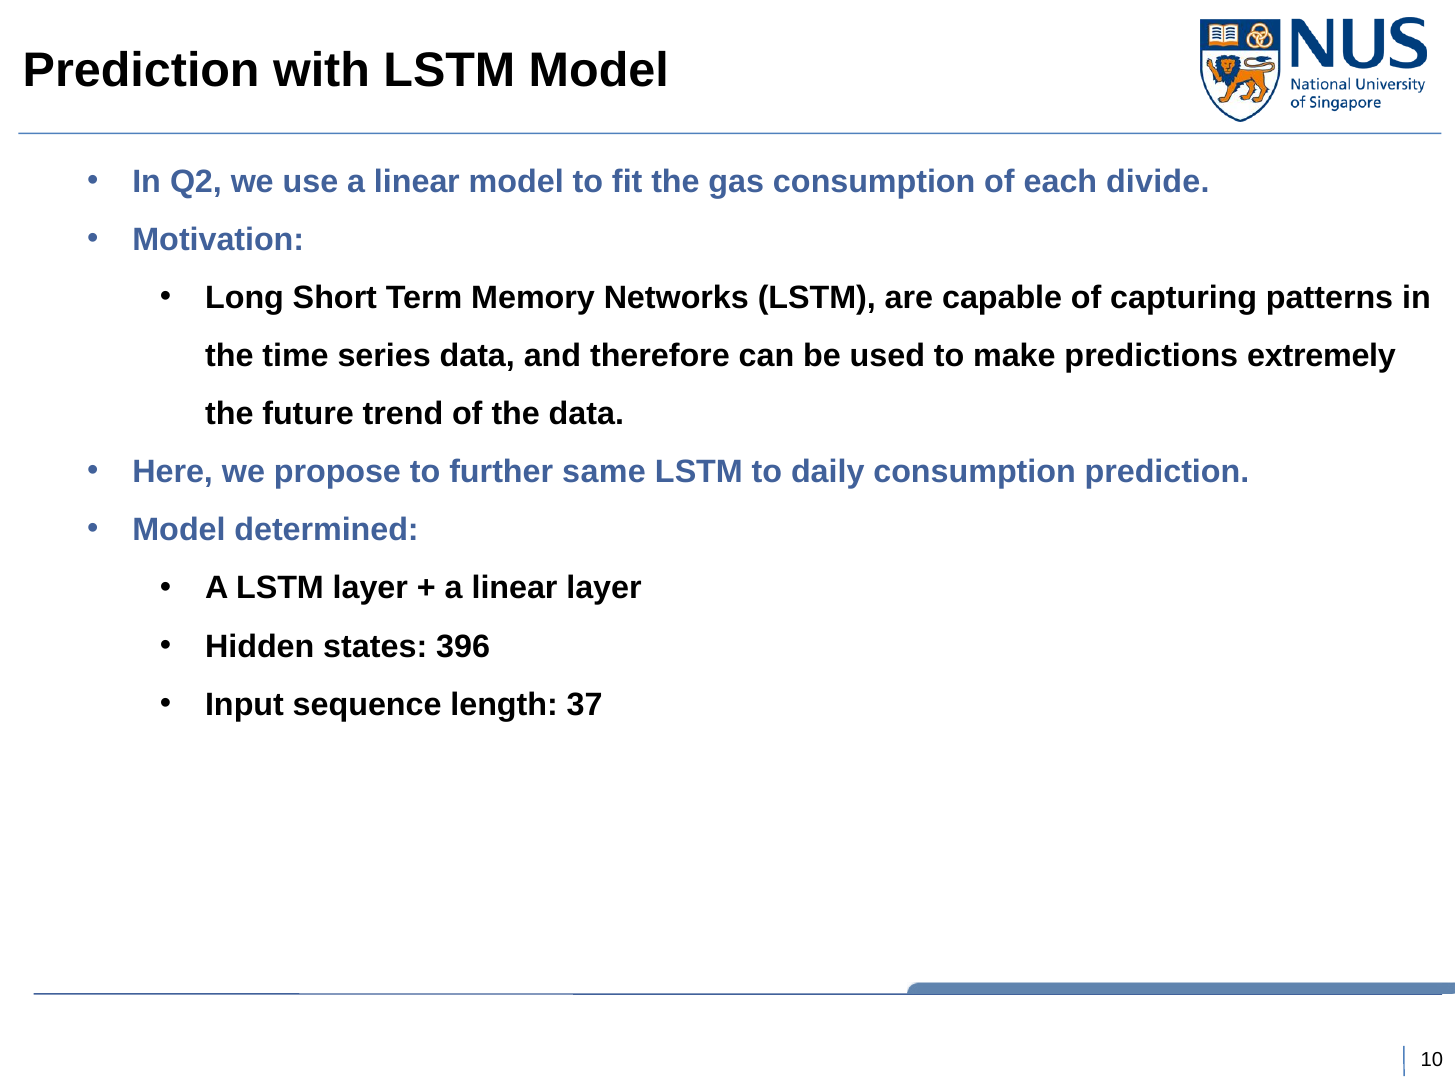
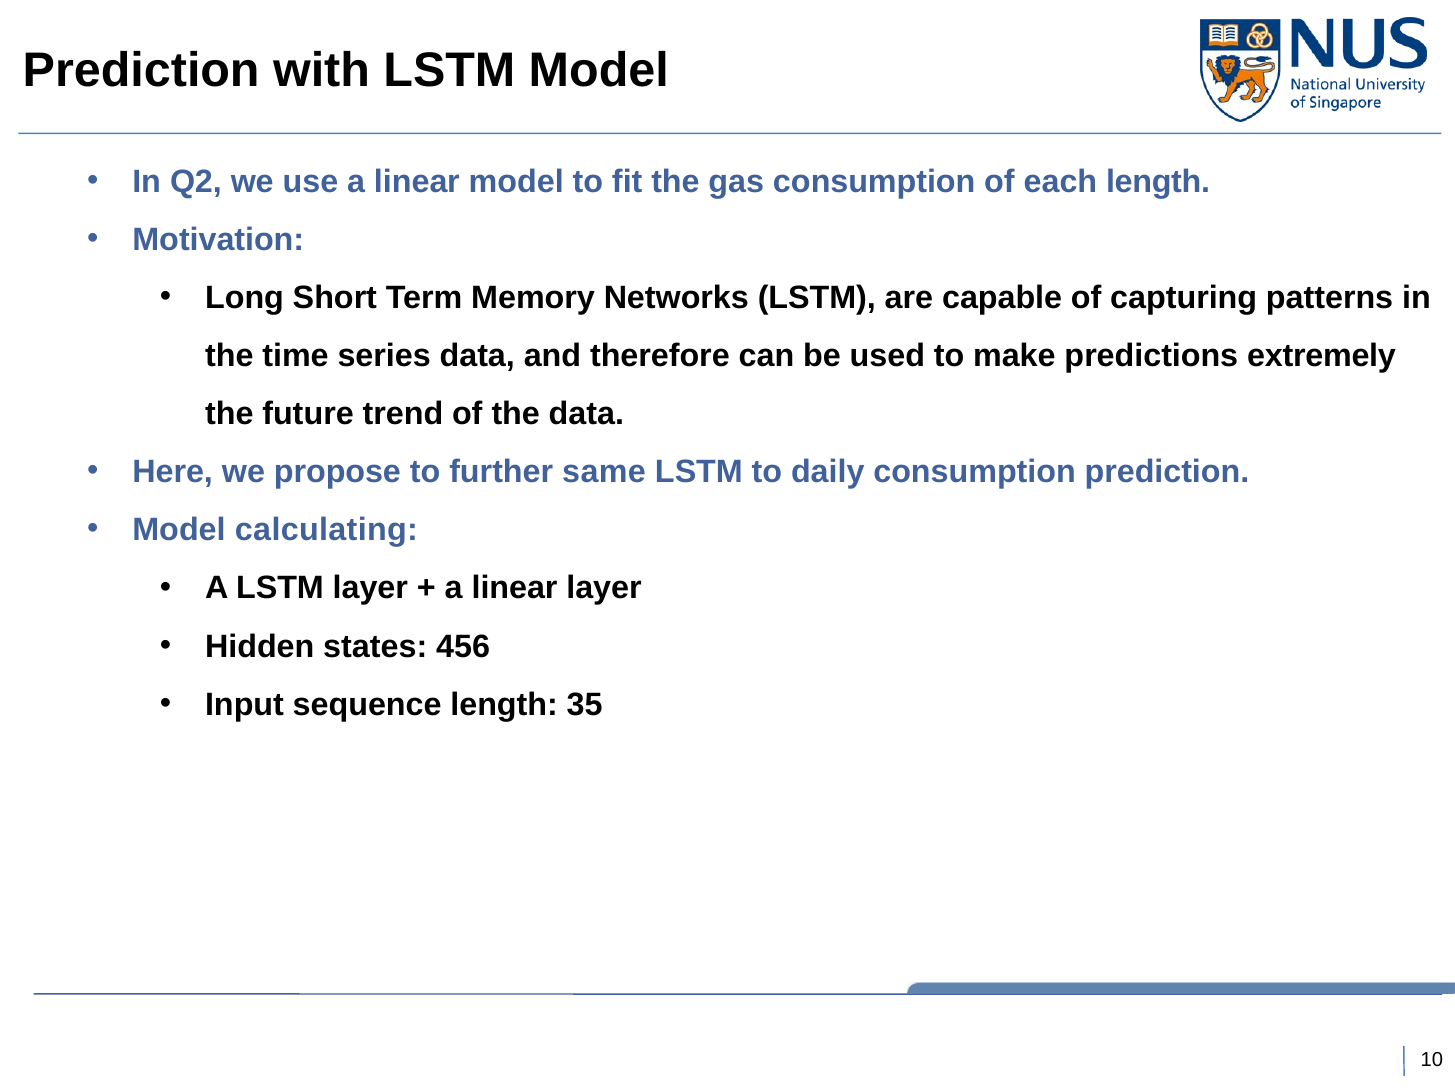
each divide: divide -> length
determined: determined -> calculating
396: 396 -> 456
37: 37 -> 35
